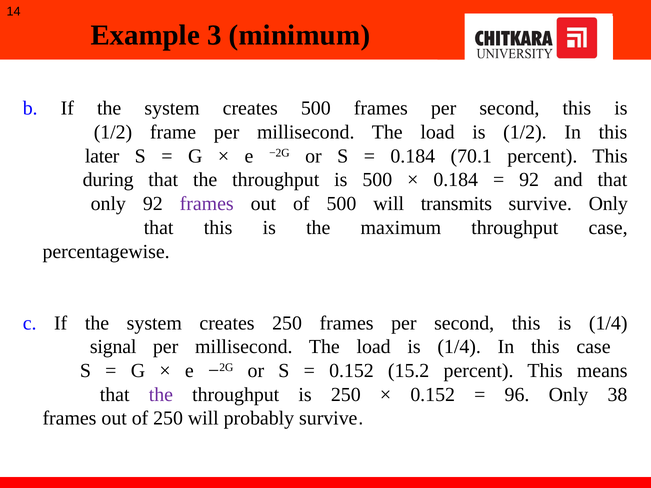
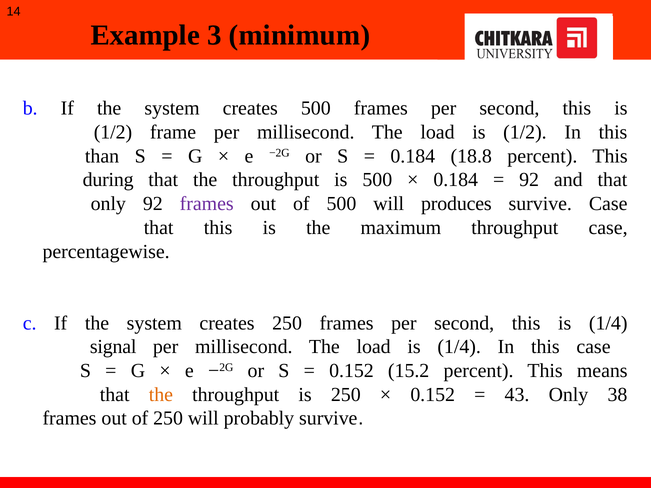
later: later -> than
70.1: 70.1 -> 18.8
transmits: transmits -> produces
survive Only: Only -> Case
the at (161, 395) colour: purple -> orange
96: 96 -> 43
